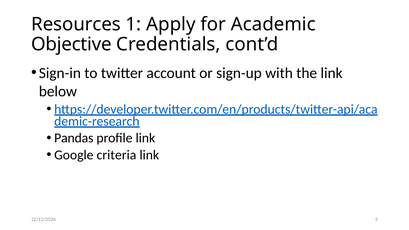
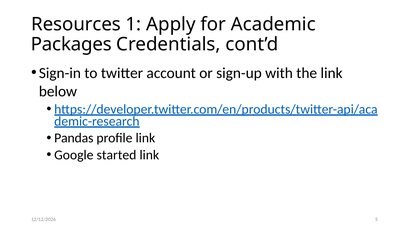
Objective: Objective -> Packages
criteria: criteria -> started
